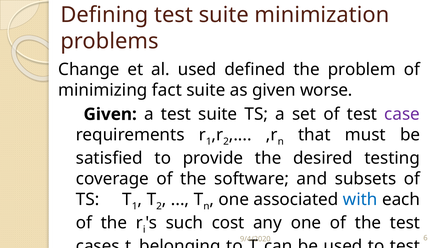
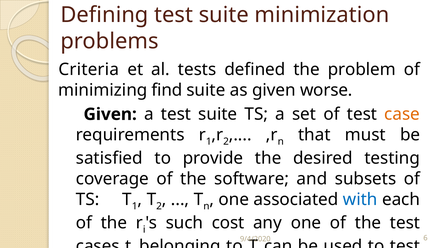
Change: Change -> Criteria
al used: used -> tests
fact: fact -> find
case colour: purple -> orange
